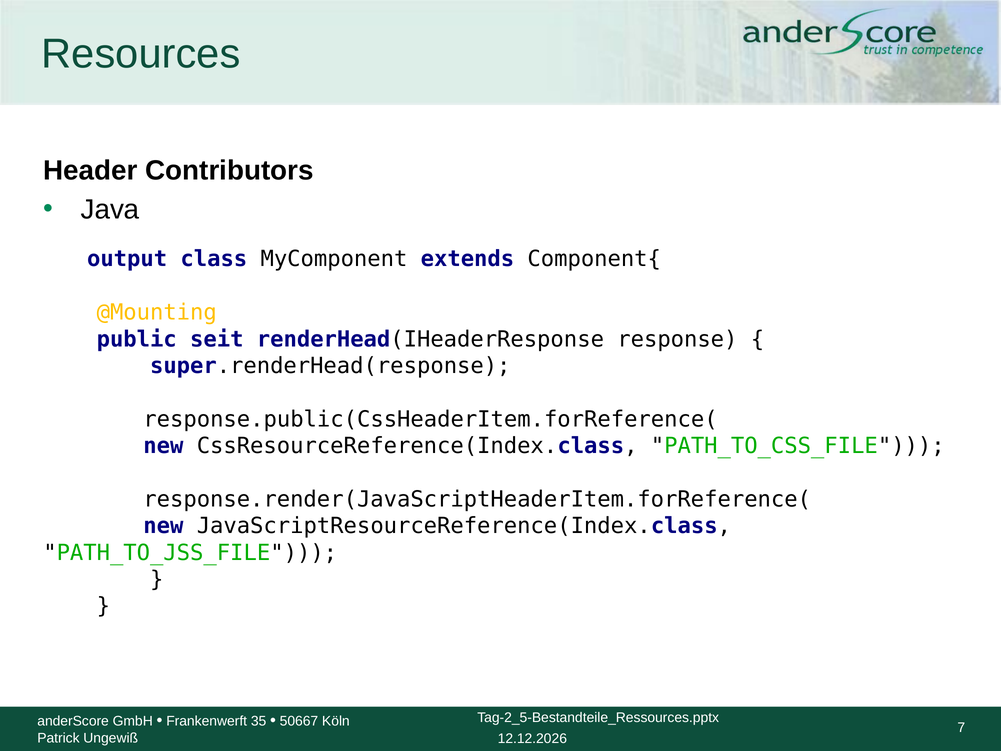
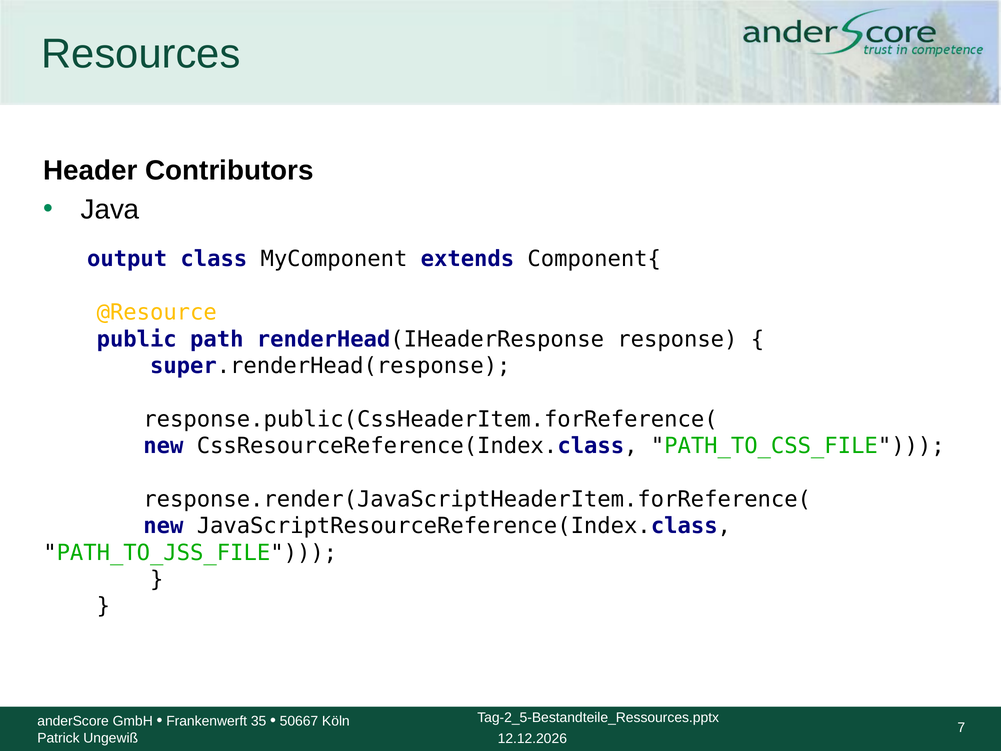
@Mounting: @Mounting -> @Resource
seit: seit -> path
